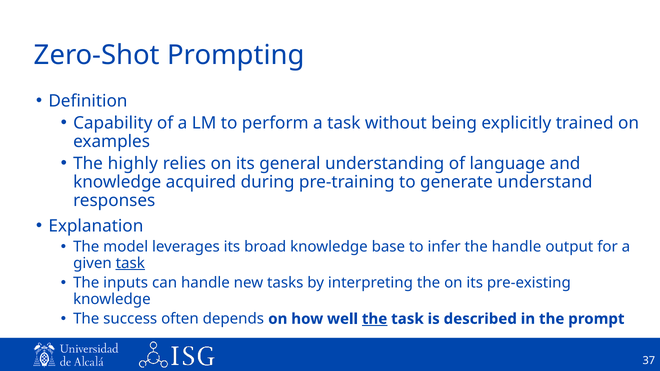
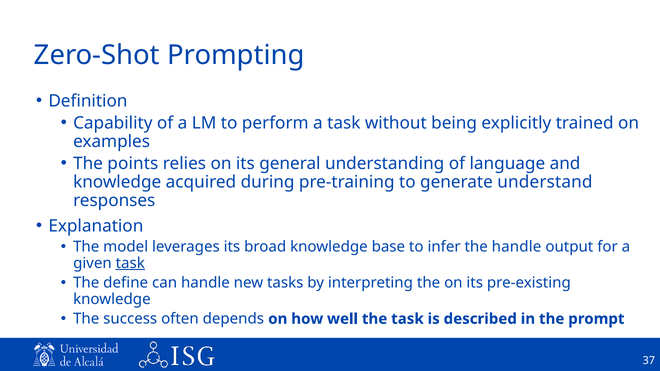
highly: highly -> points
inputs: inputs -> define
the at (375, 319) underline: present -> none
